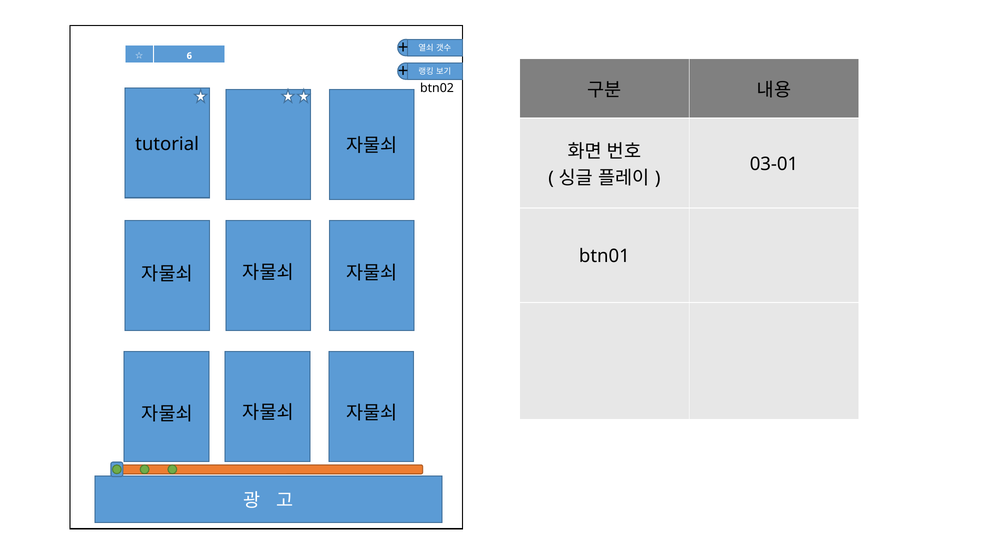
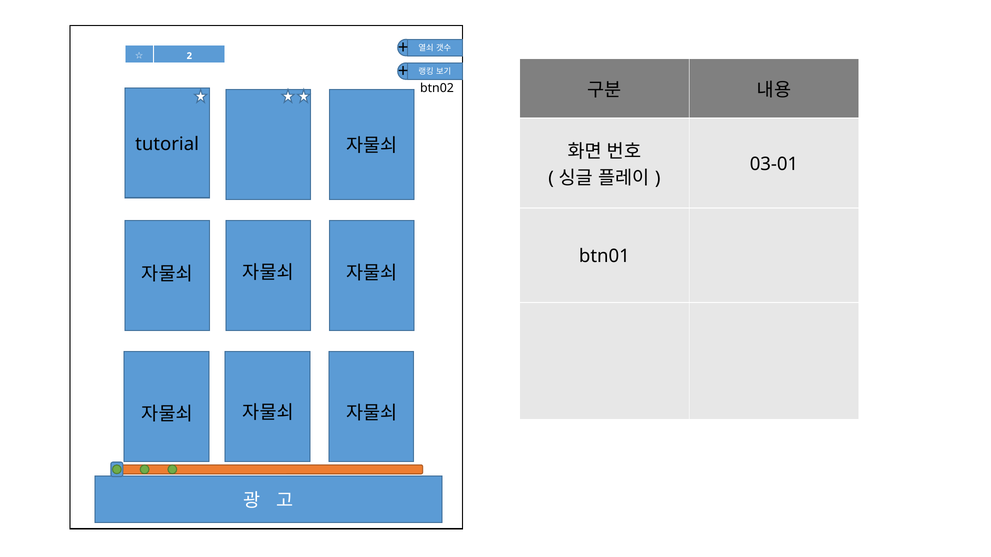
6: 6 -> 2
